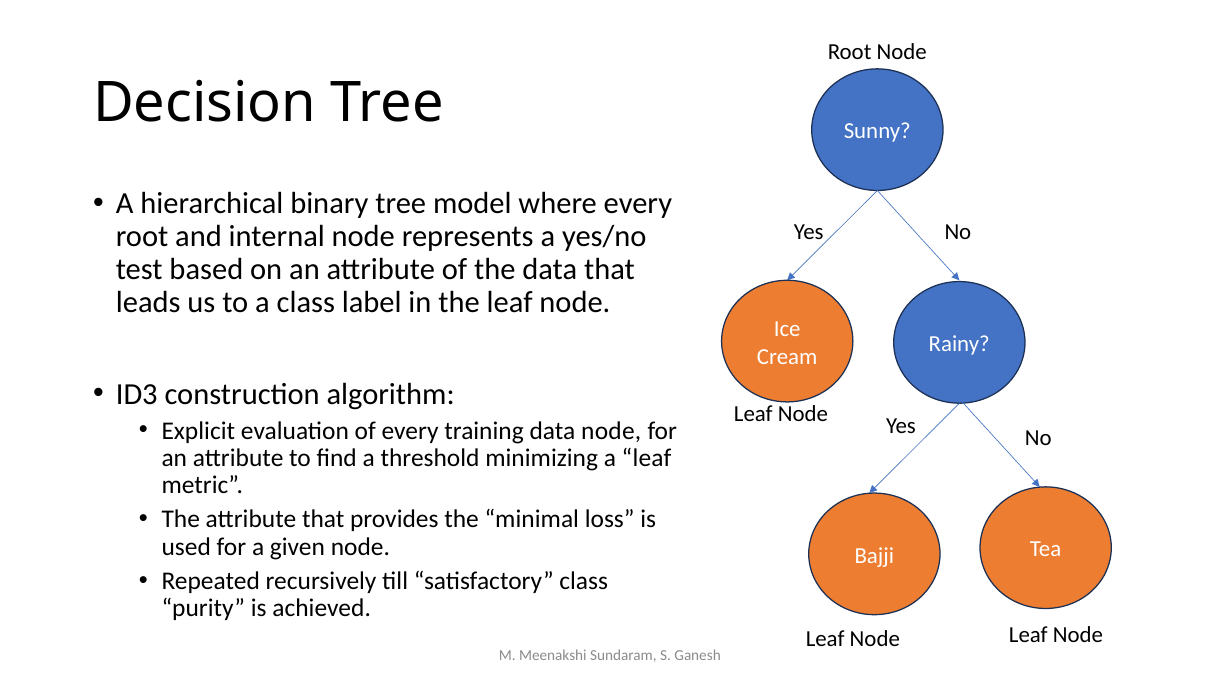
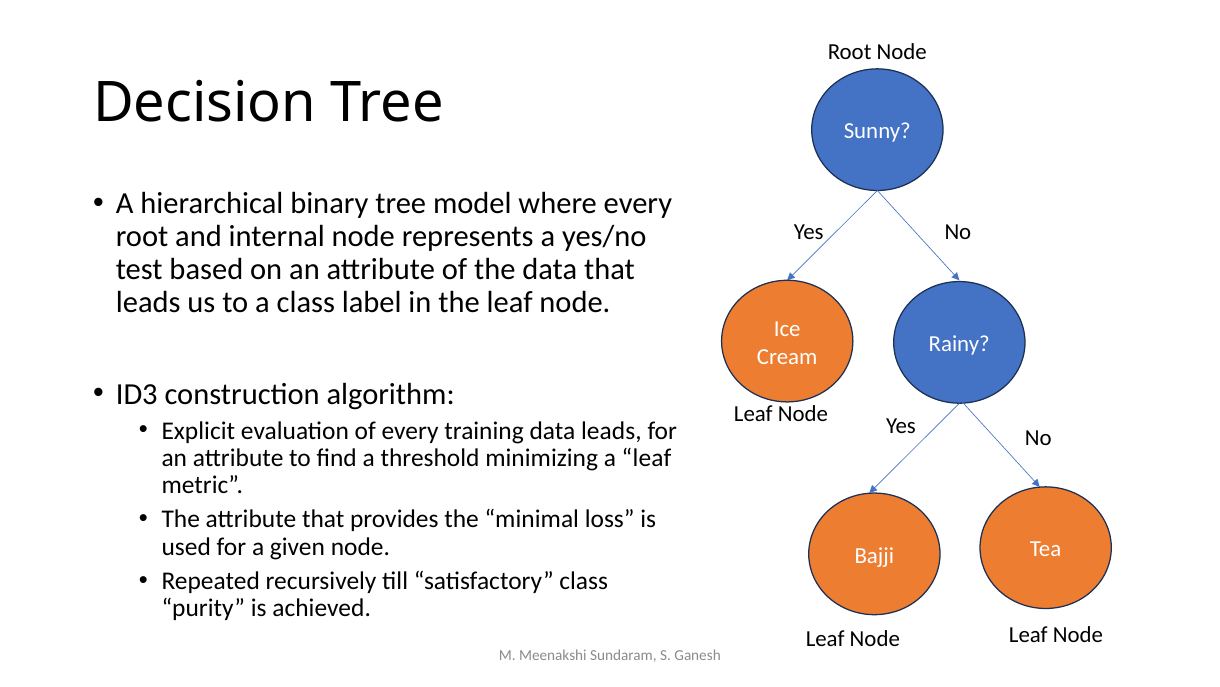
data node: node -> leads
